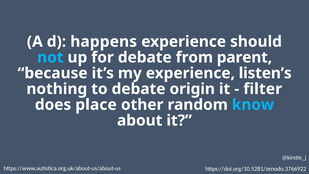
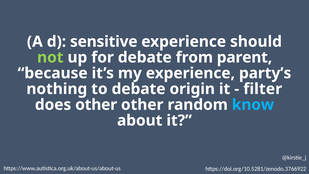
happens: happens -> sensitive
not colour: light blue -> light green
listen’s: listen’s -> party’s
does place: place -> other
